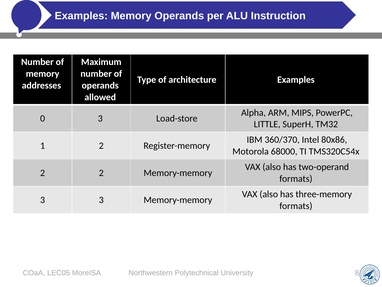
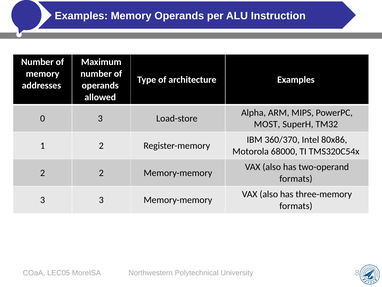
LITTLE: LITTLE -> MOST
